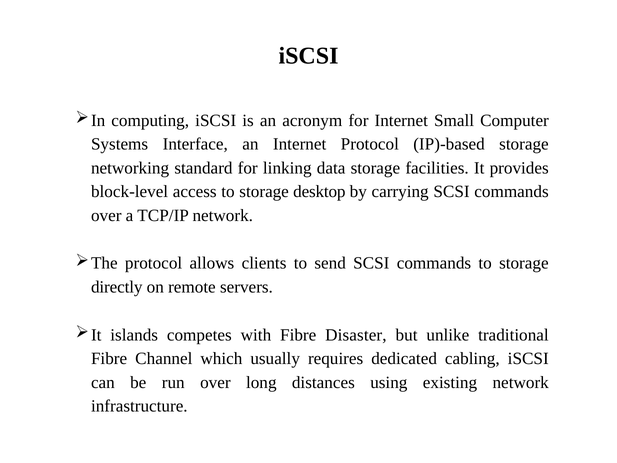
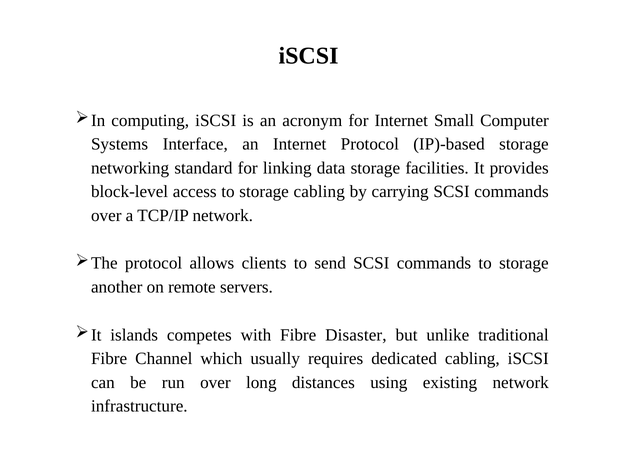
storage desktop: desktop -> cabling
directly: directly -> another
